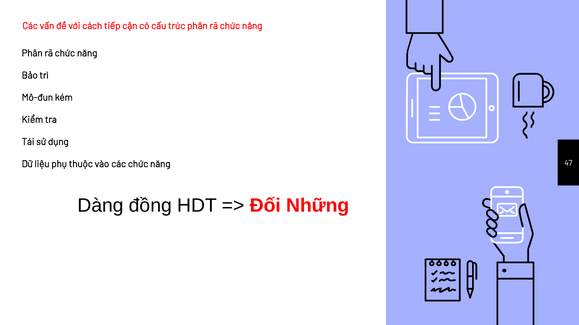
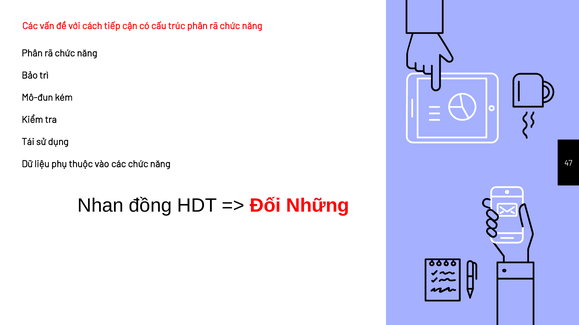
Dàng: Dàng -> Nhan
